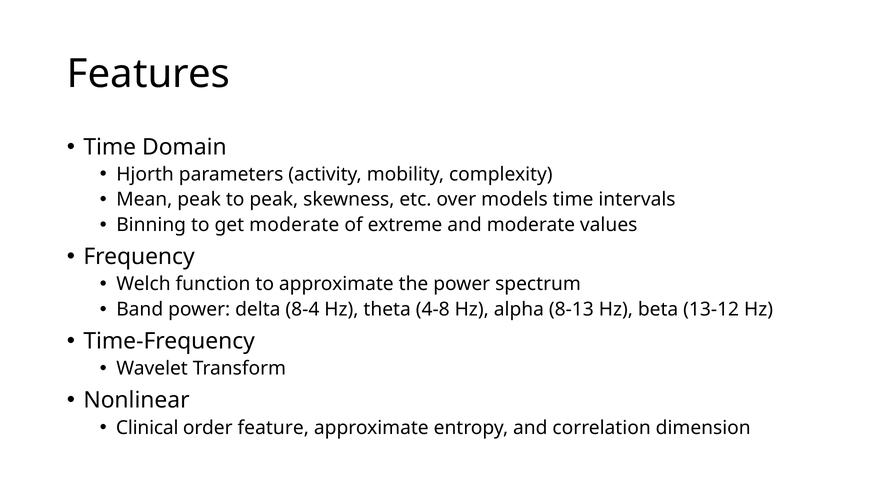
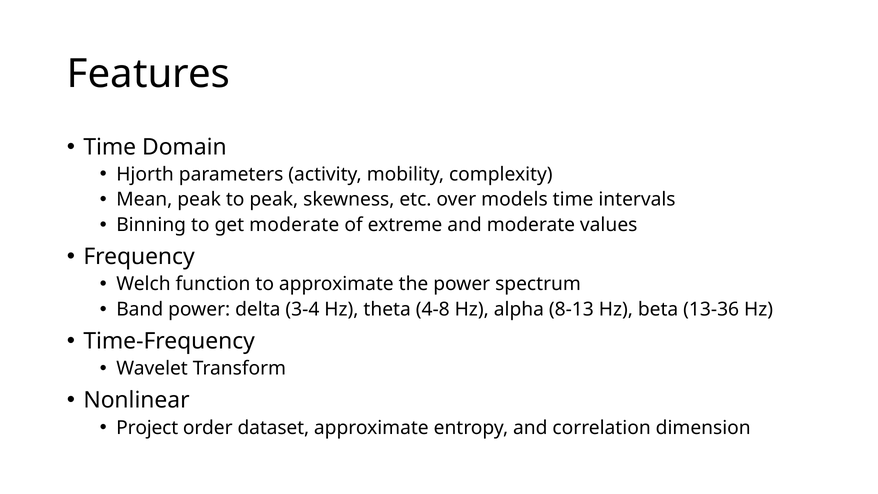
8-4: 8-4 -> 3-4
13-12: 13-12 -> 13-36
Clinical: Clinical -> Project
feature: feature -> dataset
